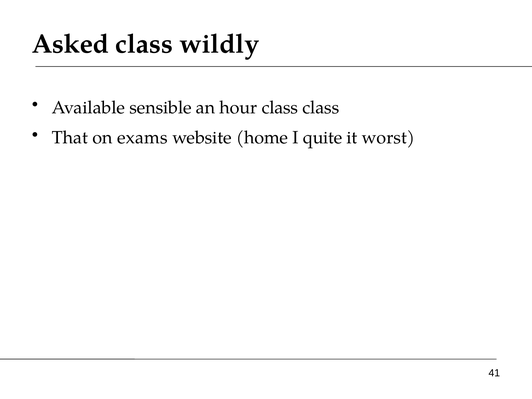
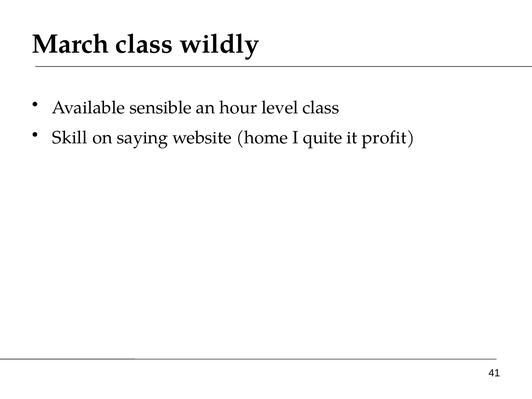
Asked: Asked -> March
hour class: class -> level
That: That -> Skill
exams: exams -> saying
worst: worst -> profit
